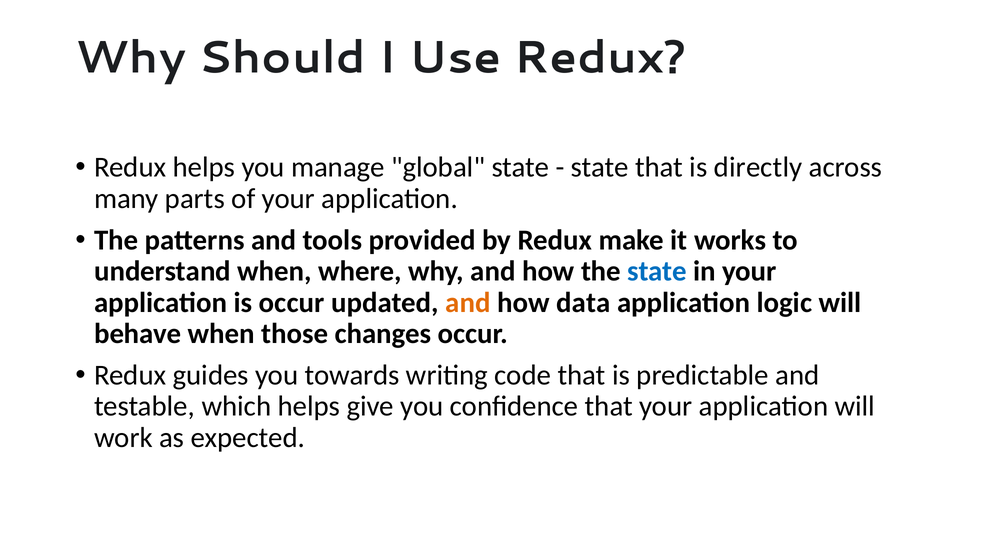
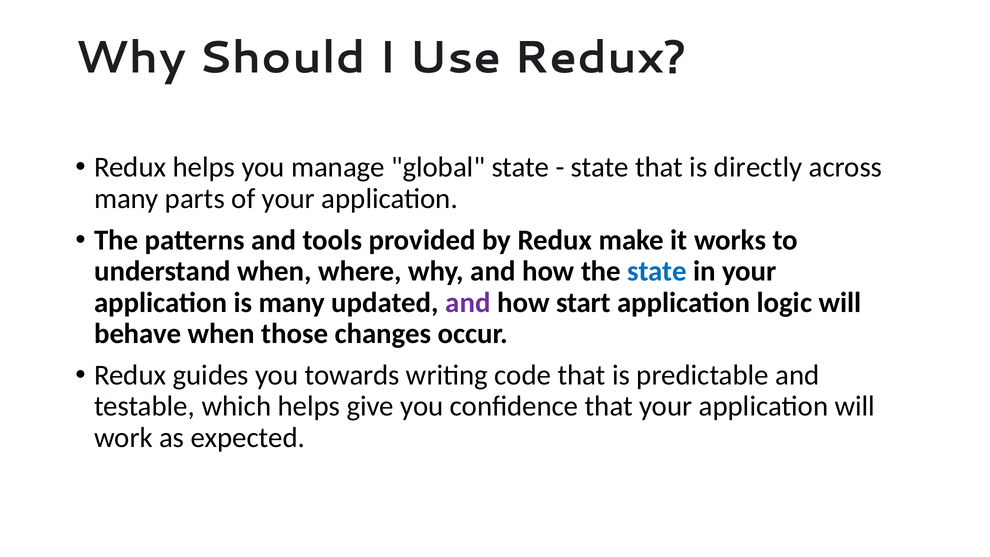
is occur: occur -> many
and at (468, 302) colour: orange -> purple
data: data -> start
